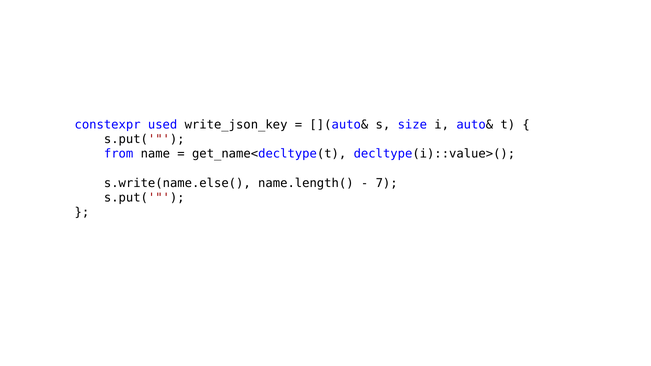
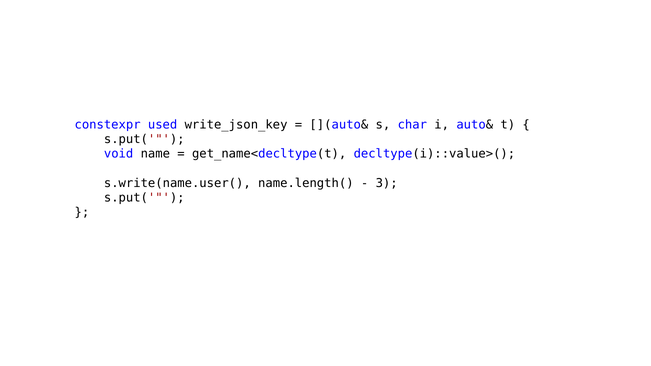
size: size -> char
from: from -> void
s.write(name.else(: s.write(name.else( -> s.write(name.user(
7: 7 -> 3
